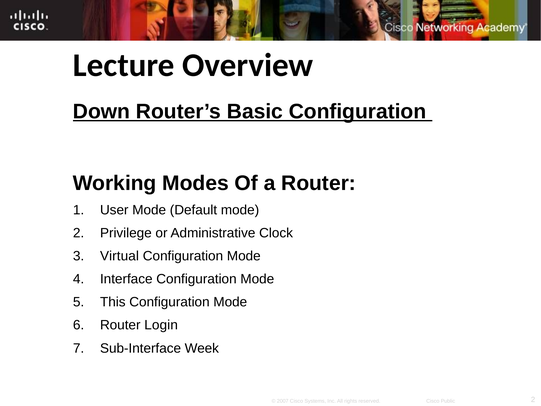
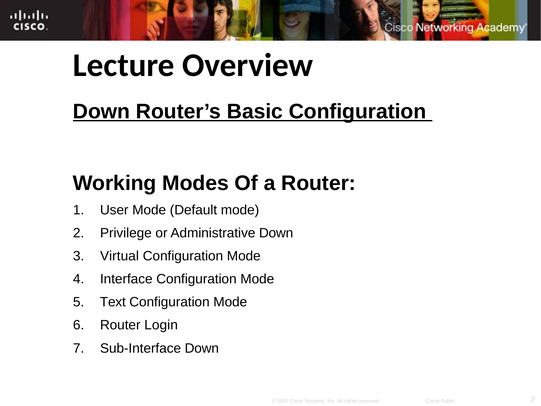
Administrative Clock: Clock -> Down
This: This -> Text
Sub-Interface Week: Week -> Down
